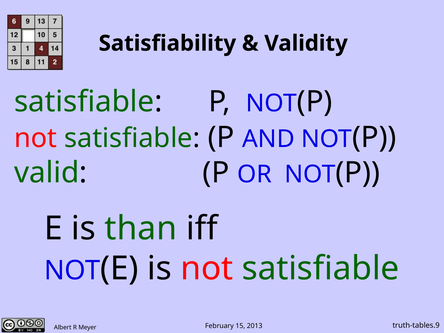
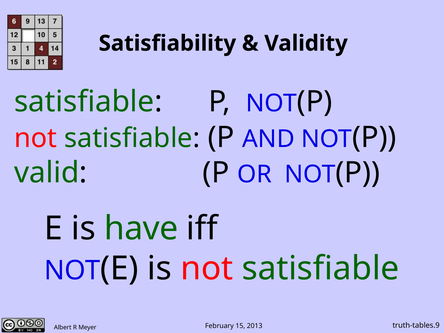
than: than -> have
